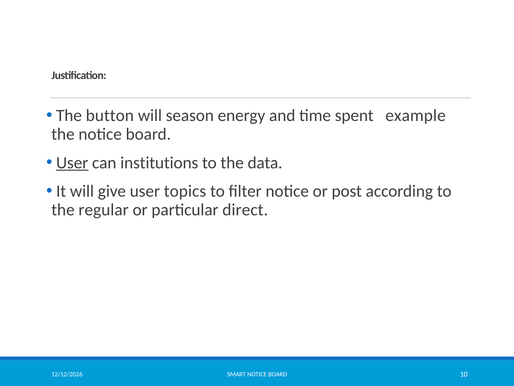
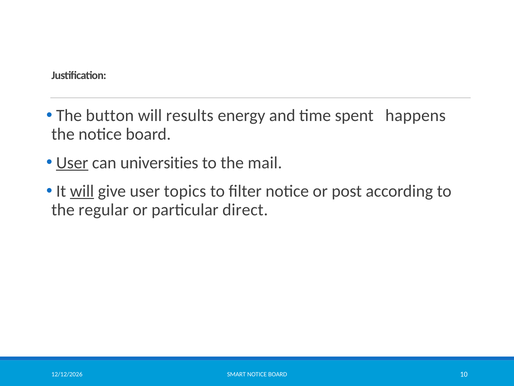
season: season -> results
example: example -> happens
institutions: institutions -> universities
data: data -> mail
will at (82, 191) underline: none -> present
